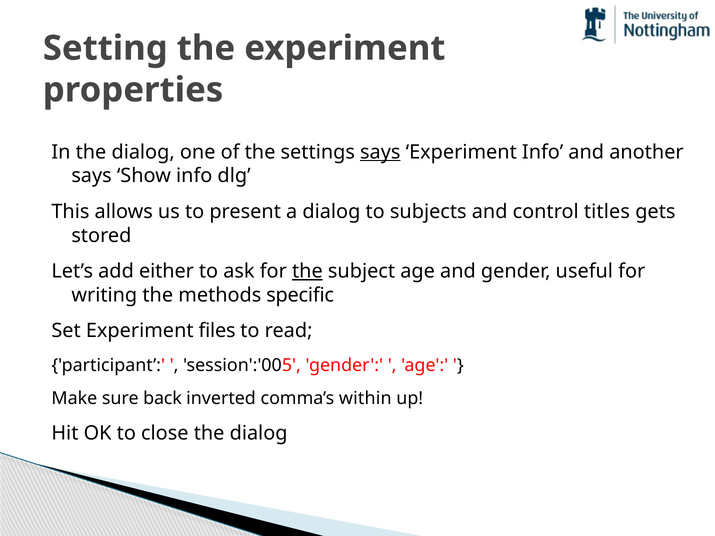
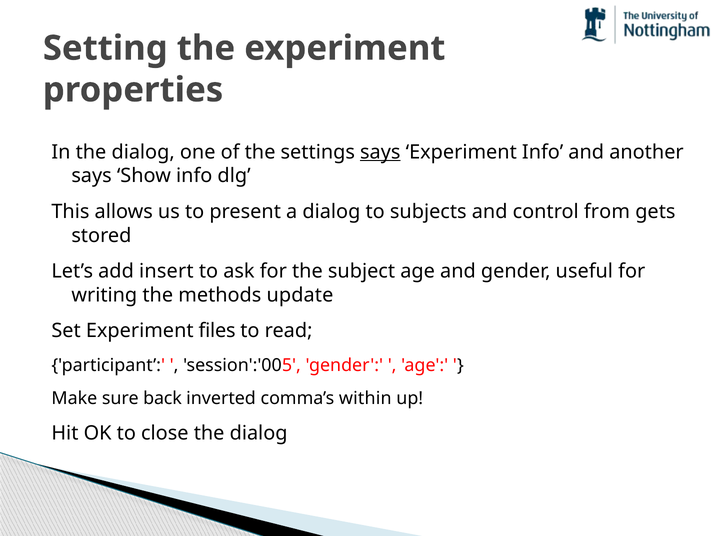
titles: titles -> from
either: either -> insert
the at (307, 271) underline: present -> none
specific: specific -> update
